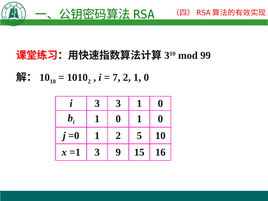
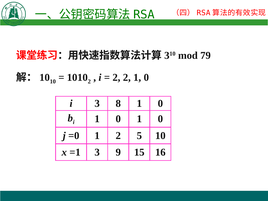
99: 99 -> 79
7 at (116, 77): 7 -> 2
3 3: 3 -> 8
